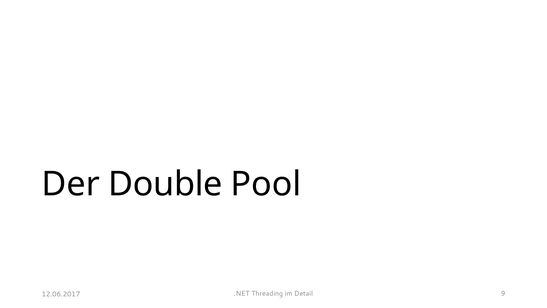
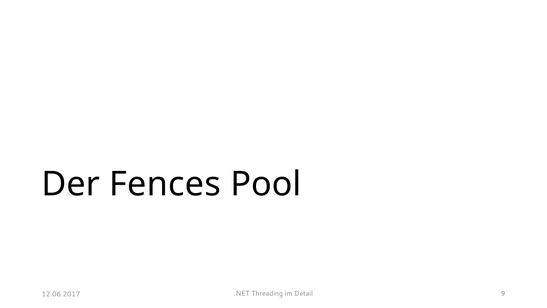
Double: Double -> Fences
